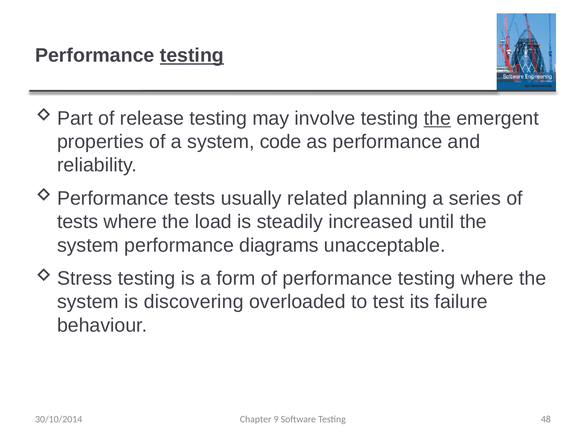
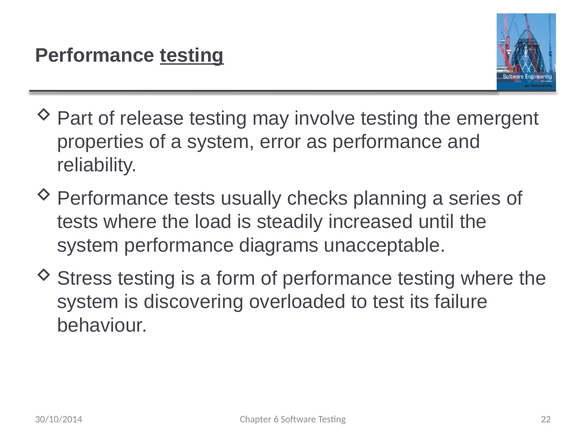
the at (437, 119) underline: present -> none
code: code -> error
related: related -> checks
9: 9 -> 6
48: 48 -> 22
